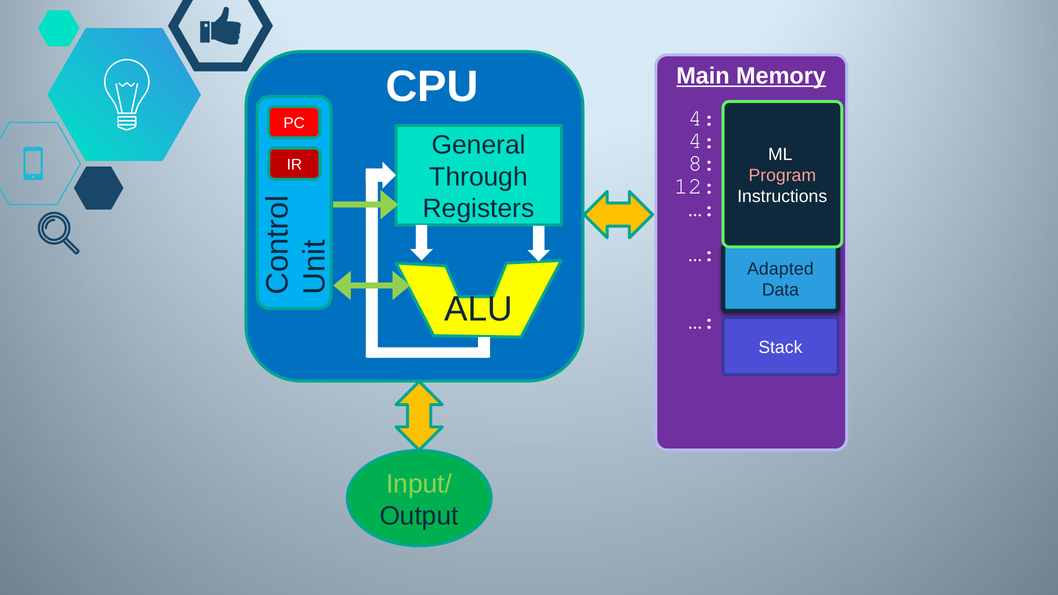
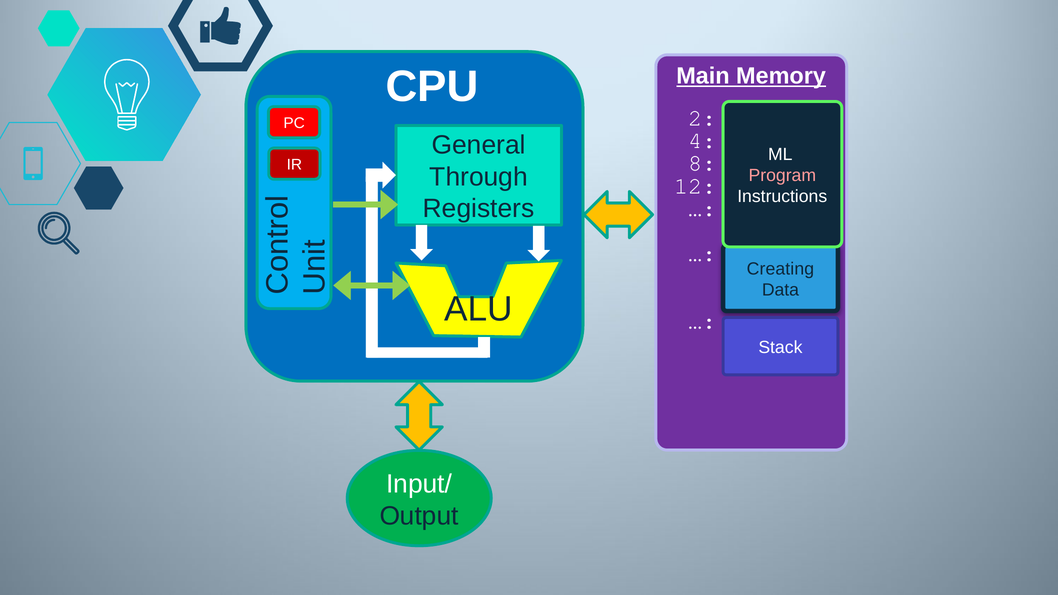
4 at (702, 118): 4 -> 2
Adapted: Adapted -> Creating
Input/ colour: light green -> white
